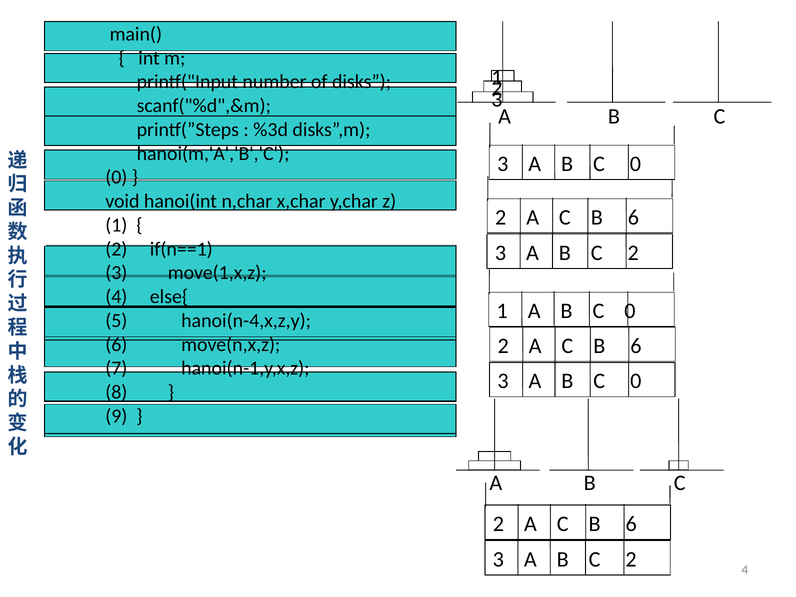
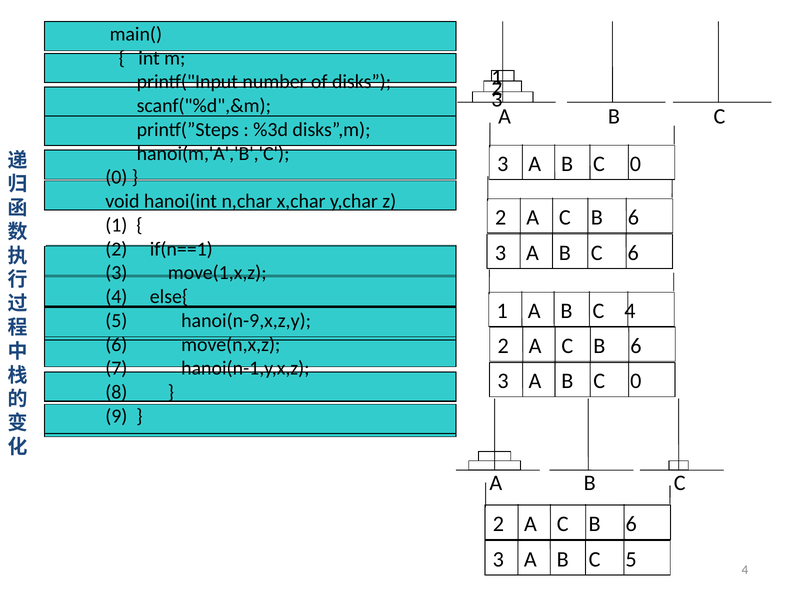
2 at (633, 253): 2 -> 6
0 at (630, 311): 0 -> 4
hanoi(n-4,x,z,y: hanoi(n-4,x,z,y -> hanoi(n-9,x,z,y
2 at (631, 559): 2 -> 5
